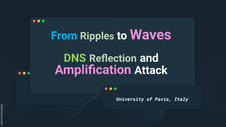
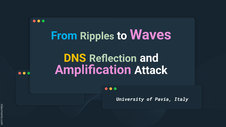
DNS colour: light green -> yellow
